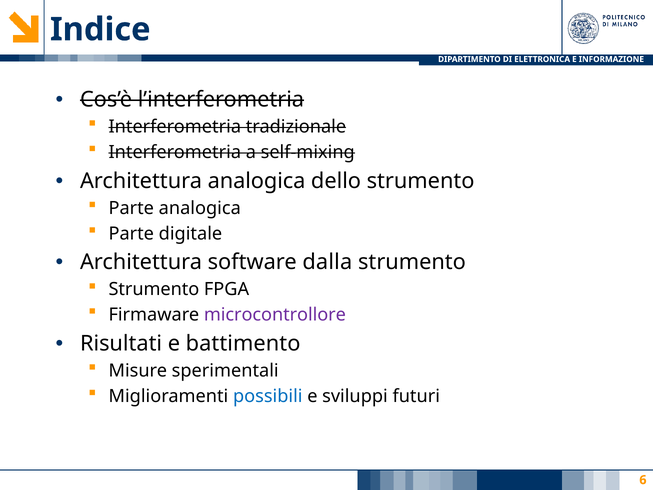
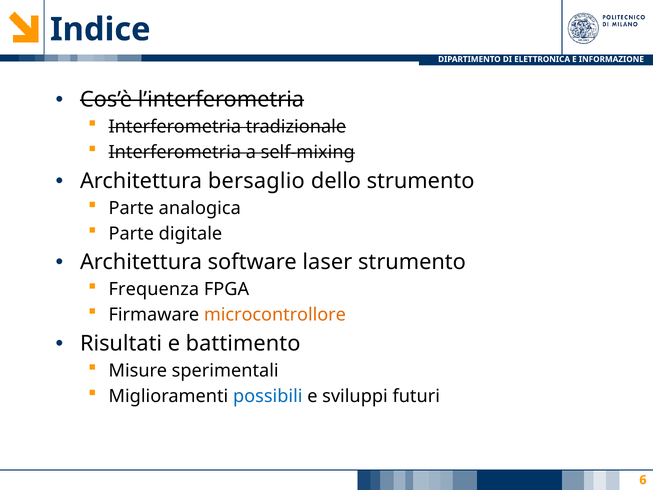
Architettura analogica: analogica -> bersaglio
dalla: dalla -> laser
Strumento at (154, 289): Strumento -> Frequenza
microcontrollore colour: purple -> orange
